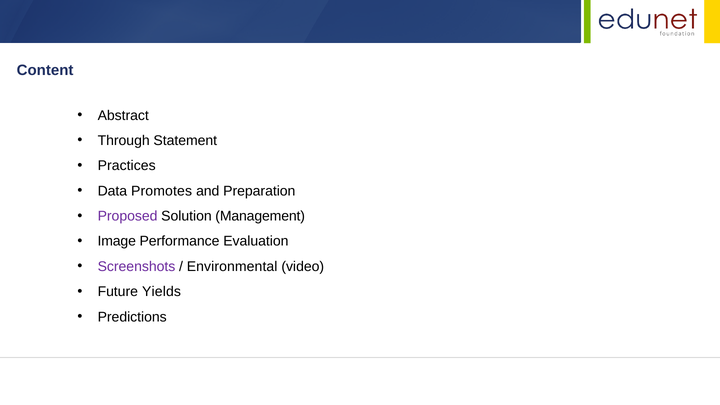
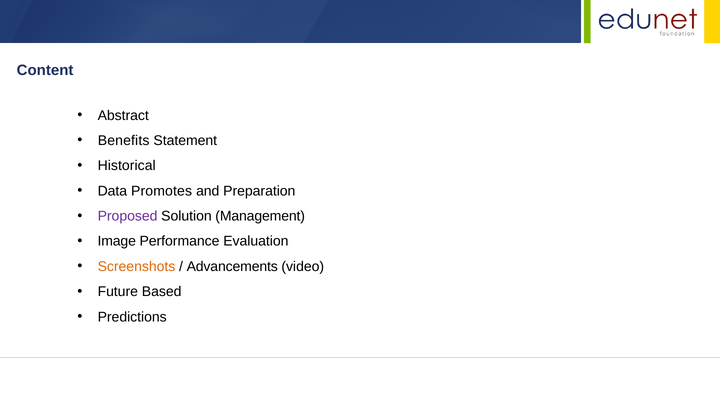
Through: Through -> Benefits
Practices: Practices -> Historical
Screenshots colour: purple -> orange
Environmental: Environmental -> Advancements
Yields: Yields -> Based
